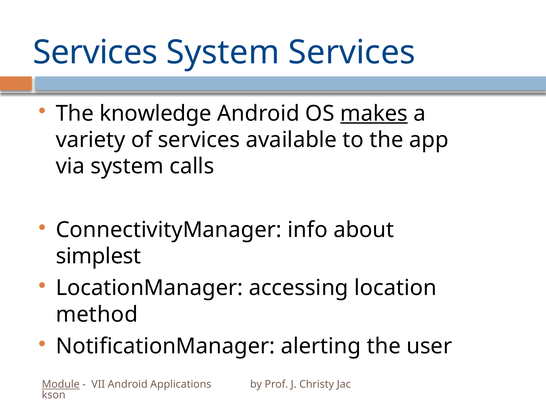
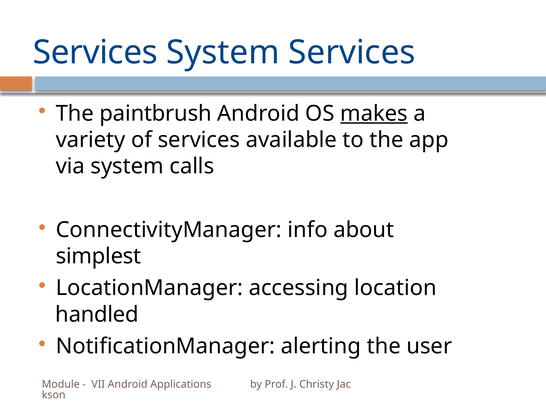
knowledge: knowledge -> paintbrush
method: method -> handled
Module underline: present -> none
